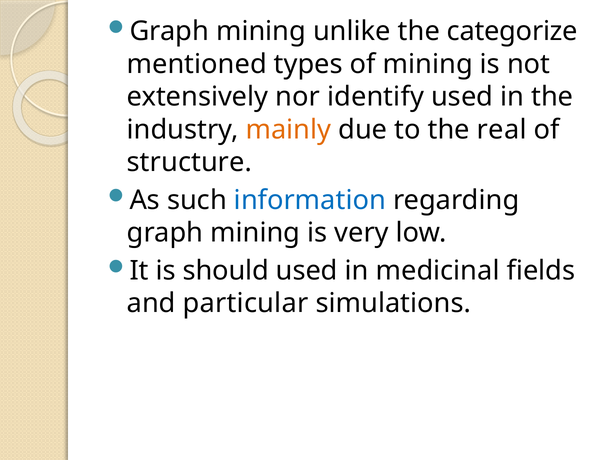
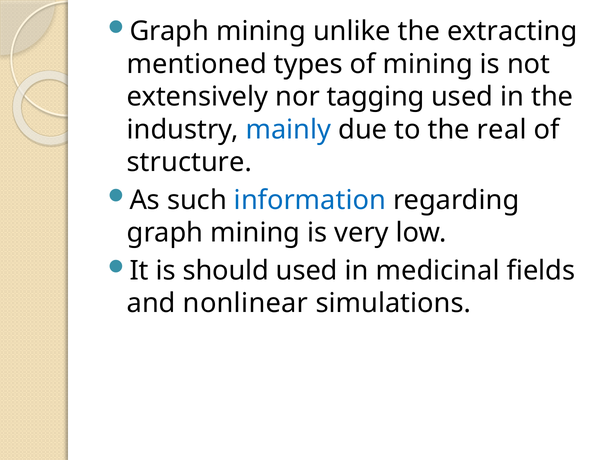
categorize: categorize -> extracting
identify: identify -> tagging
mainly colour: orange -> blue
particular: particular -> nonlinear
